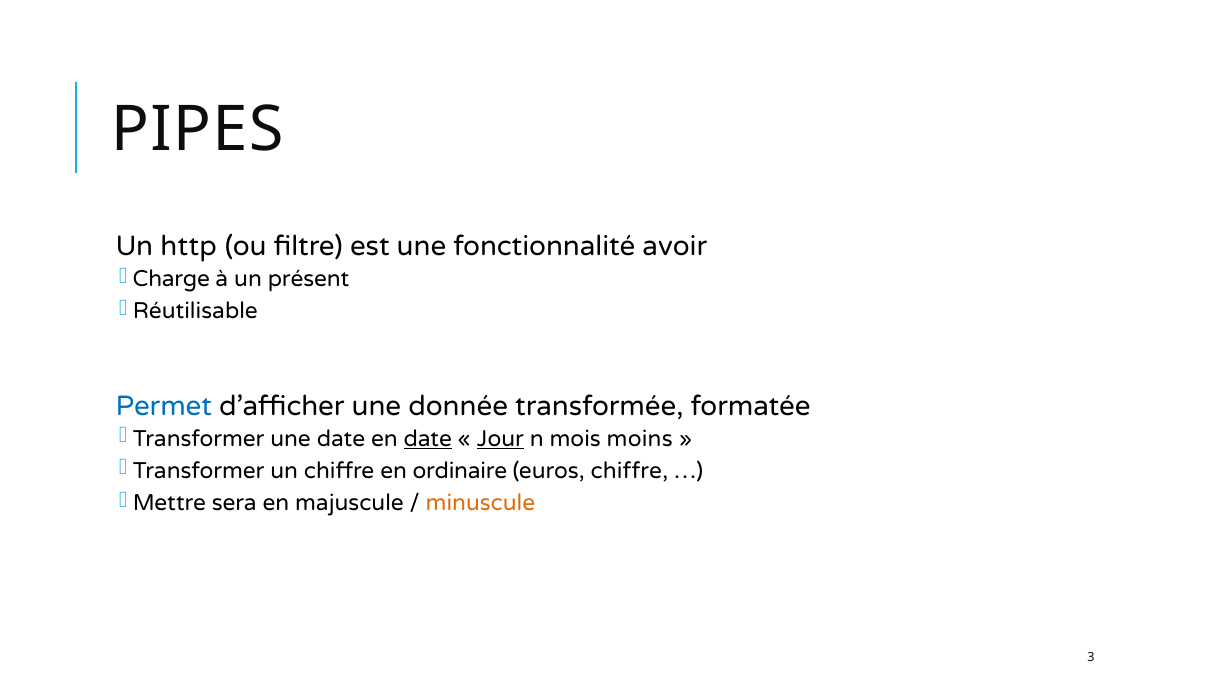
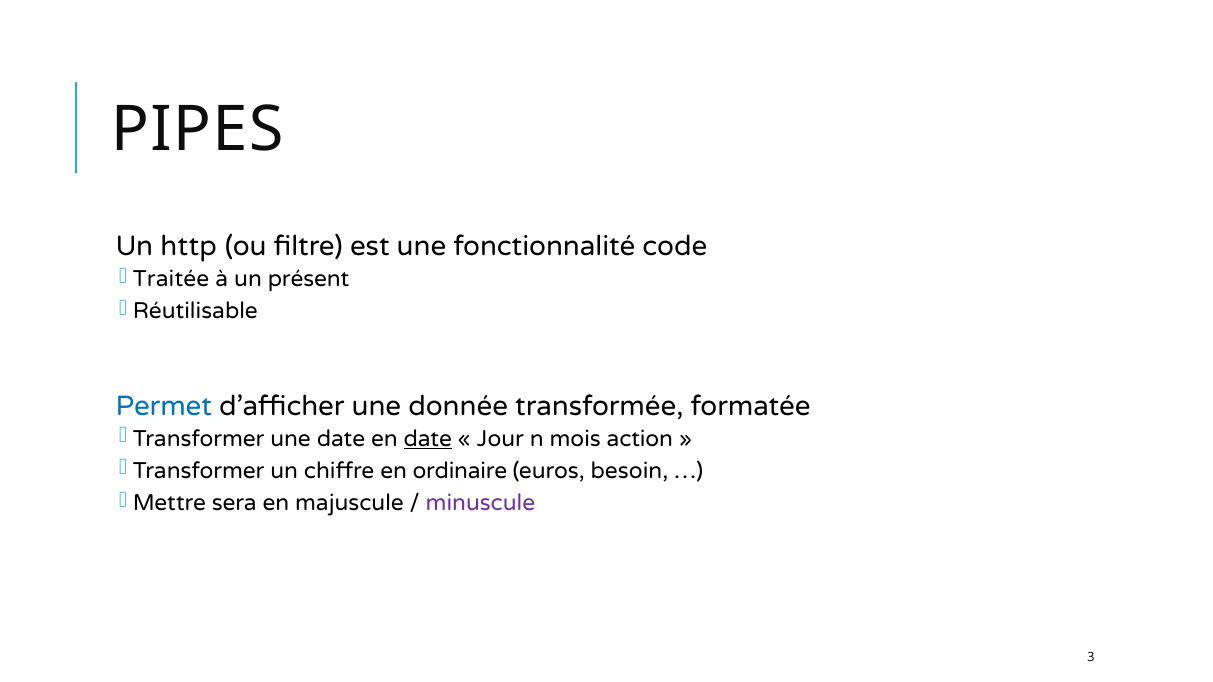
avoir: avoir -> code
Charge: Charge -> Traitée
Jour underline: present -> none
moins: moins -> action
euros chiffre: chiffre -> besoin
minuscule colour: orange -> purple
